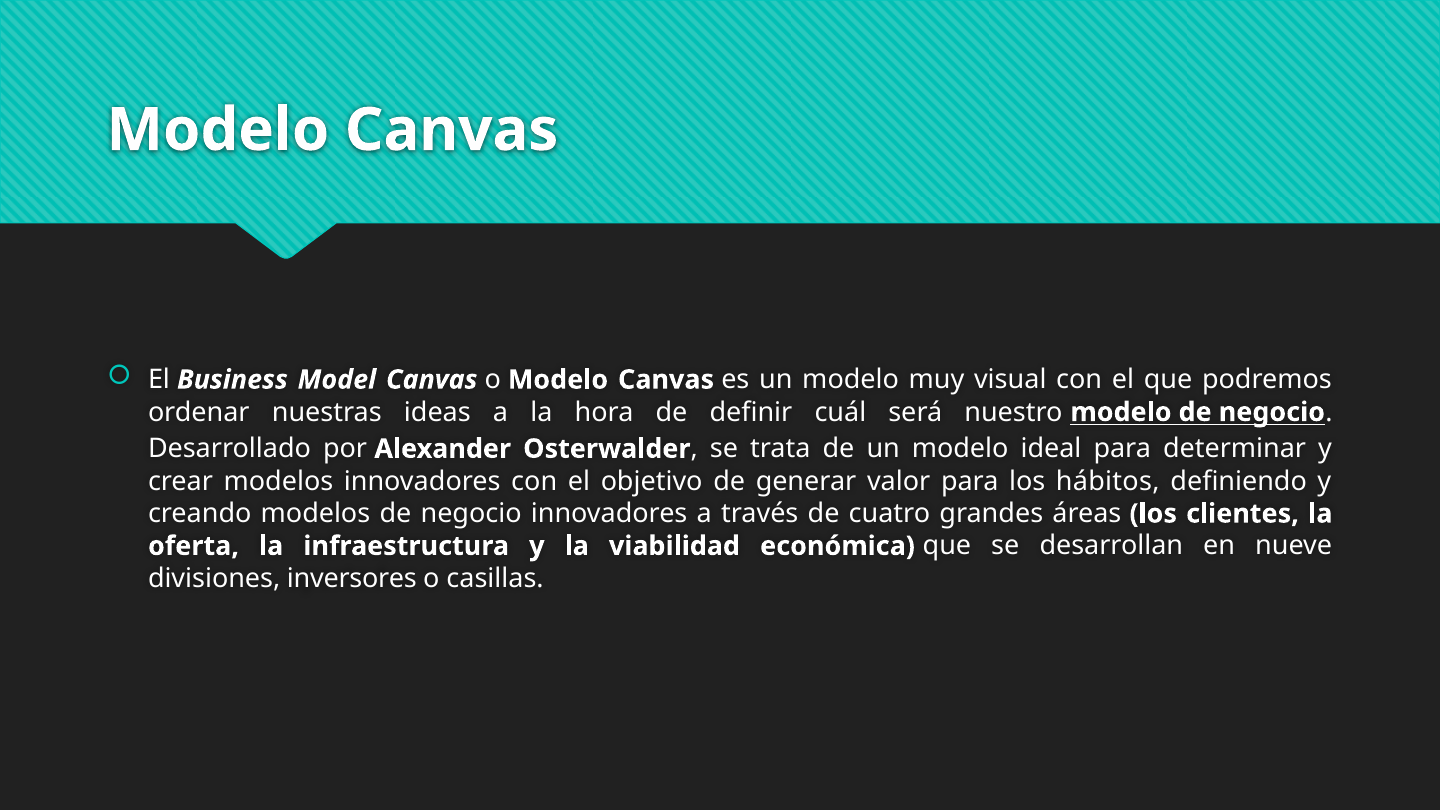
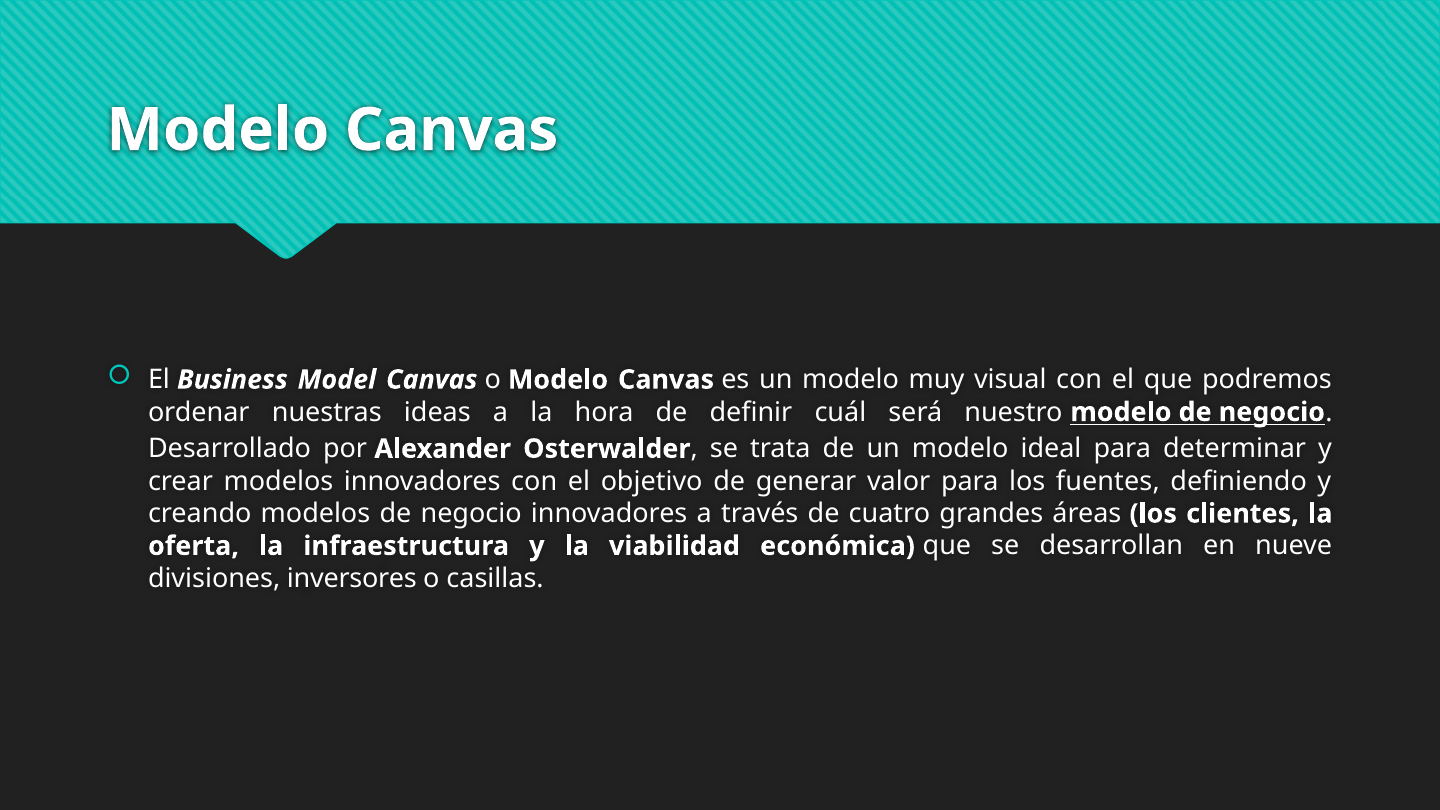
hábitos: hábitos -> fuentes
